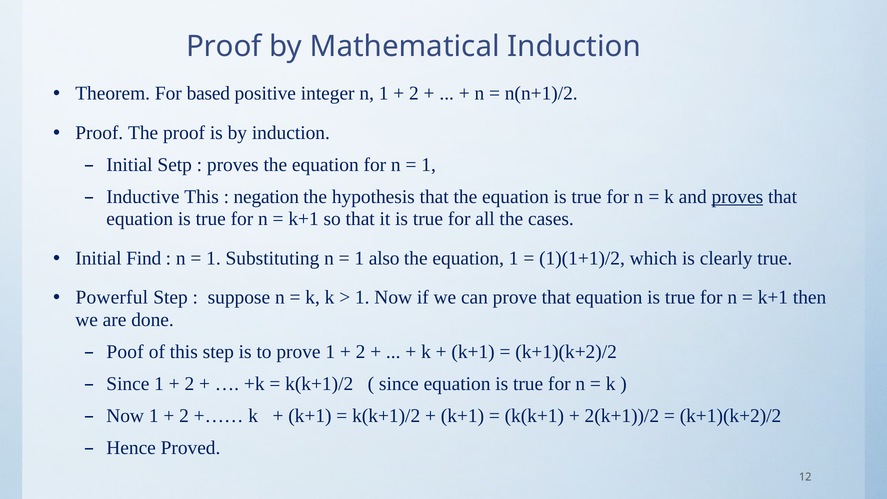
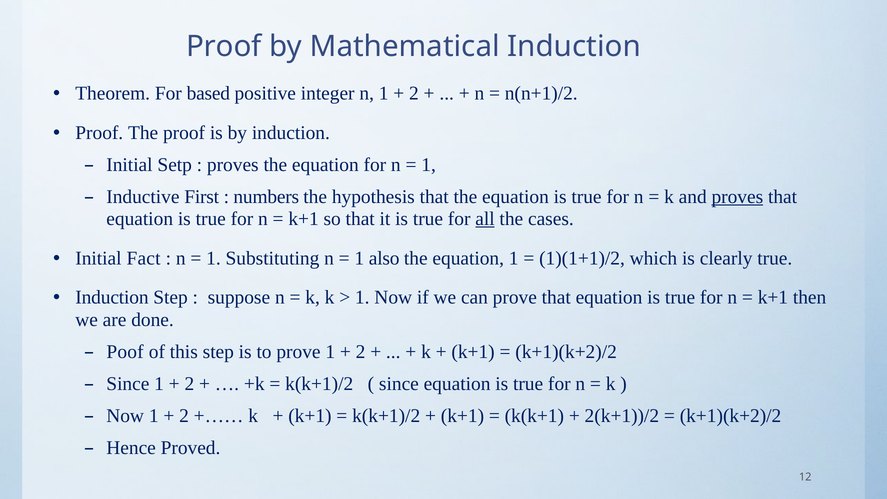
Inductive This: This -> First
negation: negation -> numbers
all underline: none -> present
Find: Find -> Fact
Powerful at (112, 298): Powerful -> Induction
